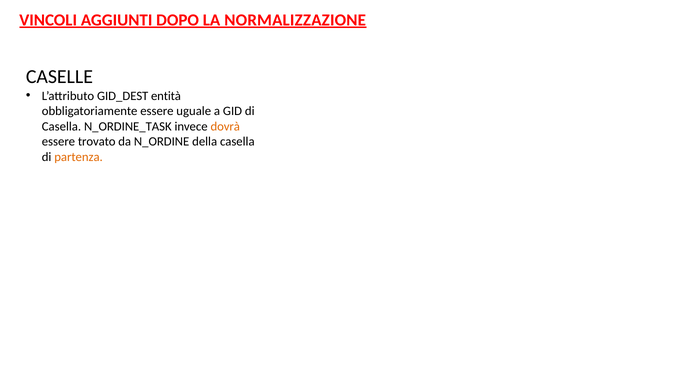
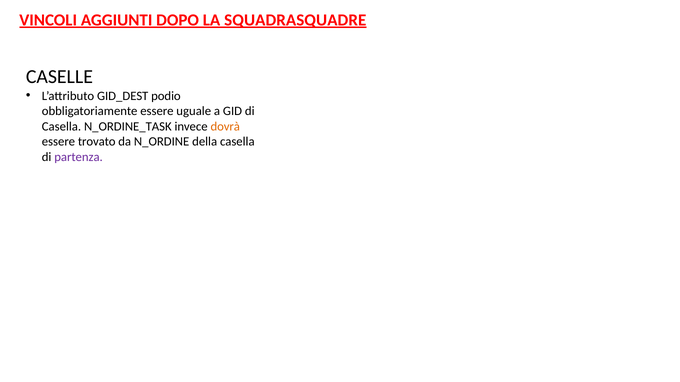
NORMALIZZAZIONE: NORMALIZZAZIONE -> SQUADRASQUADRE
entità: entità -> podio
partenza colour: orange -> purple
